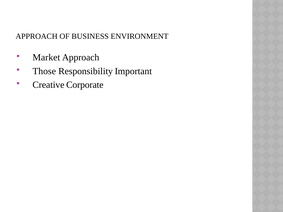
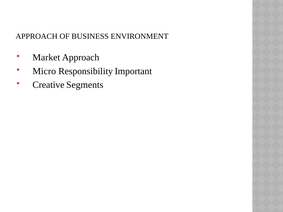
Those: Those -> Micro
Corporate: Corporate -> Segments
